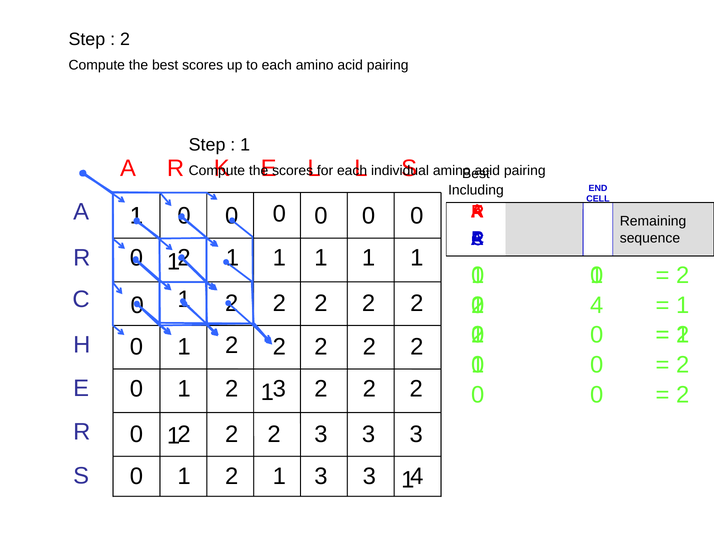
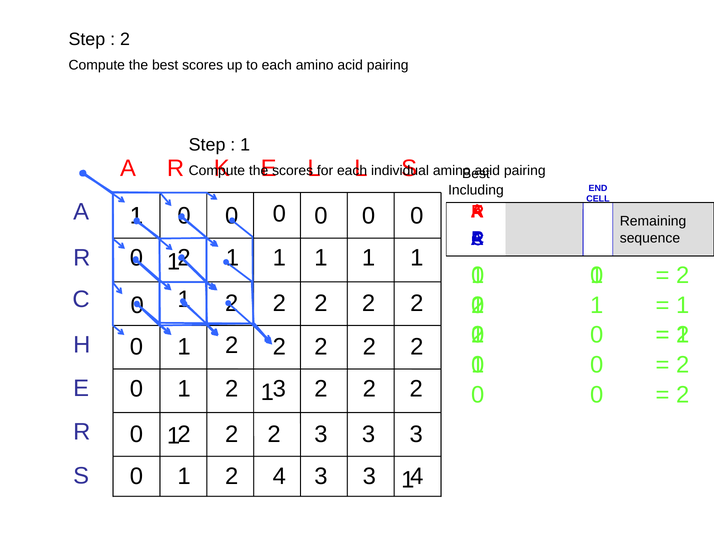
4 at (597, 305): 4 -> 1
0 1 2 1: 1 -> 4
